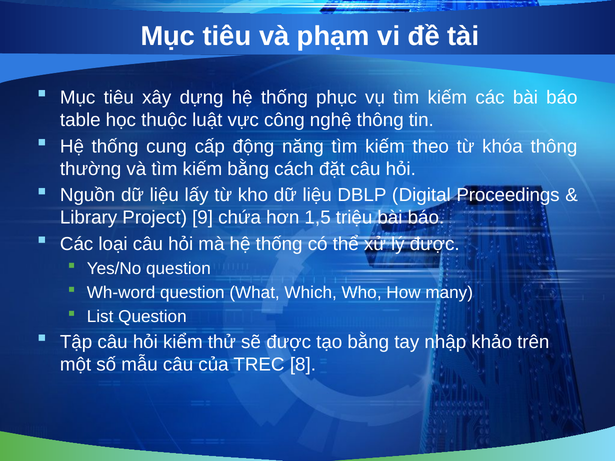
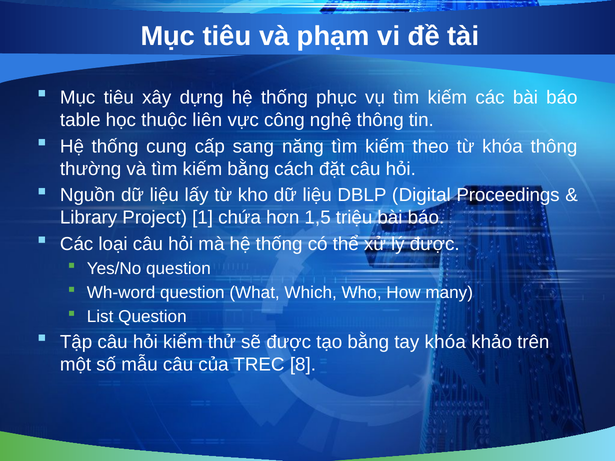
luật: luật -> liên
động: động -> sang
9: 9 -> 1
tay nhập: nhập -> khóa
